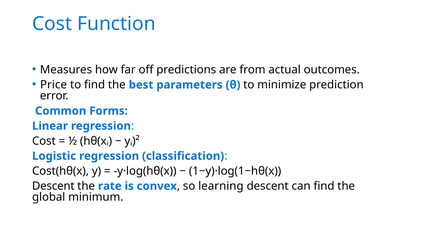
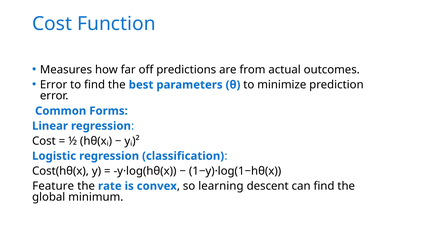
Price at (54, 85): Price -> Error
Descent at (53, 186): Descent -> Feature
